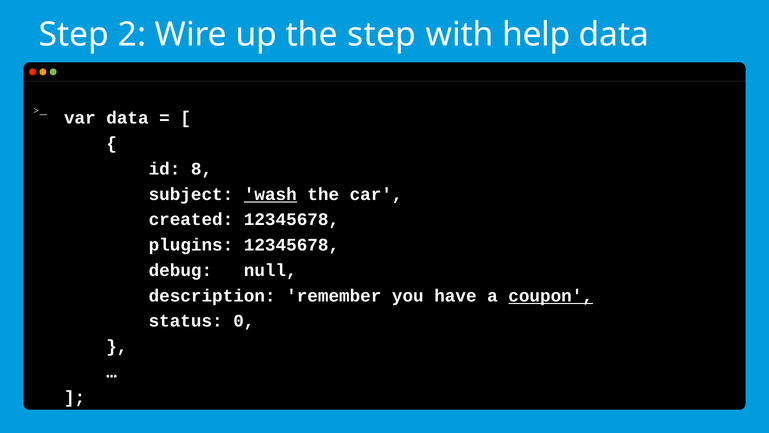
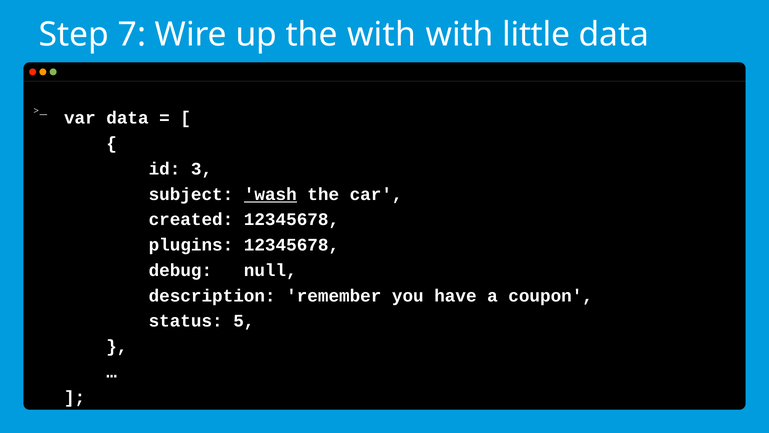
2: 2 -> 7
the step: step -> with
help: help -> little
8: 8 -> 3
coupon underline: present -> none
0: 0 -> 5
